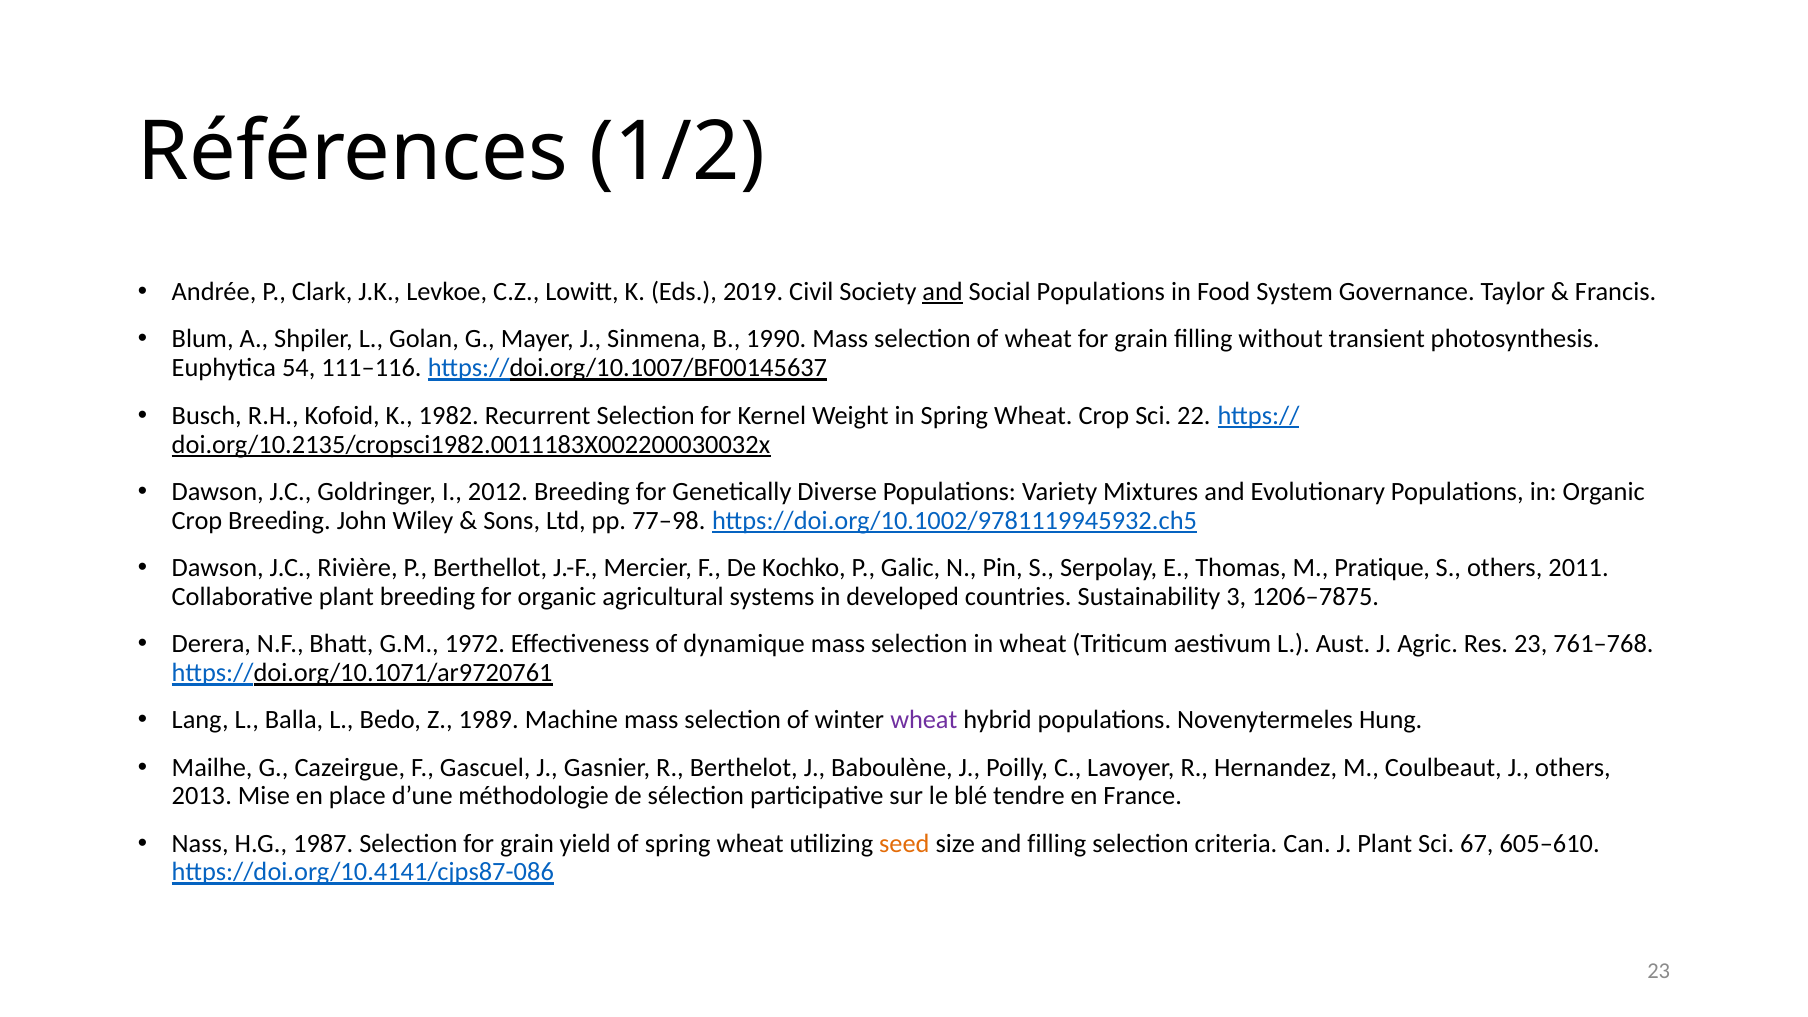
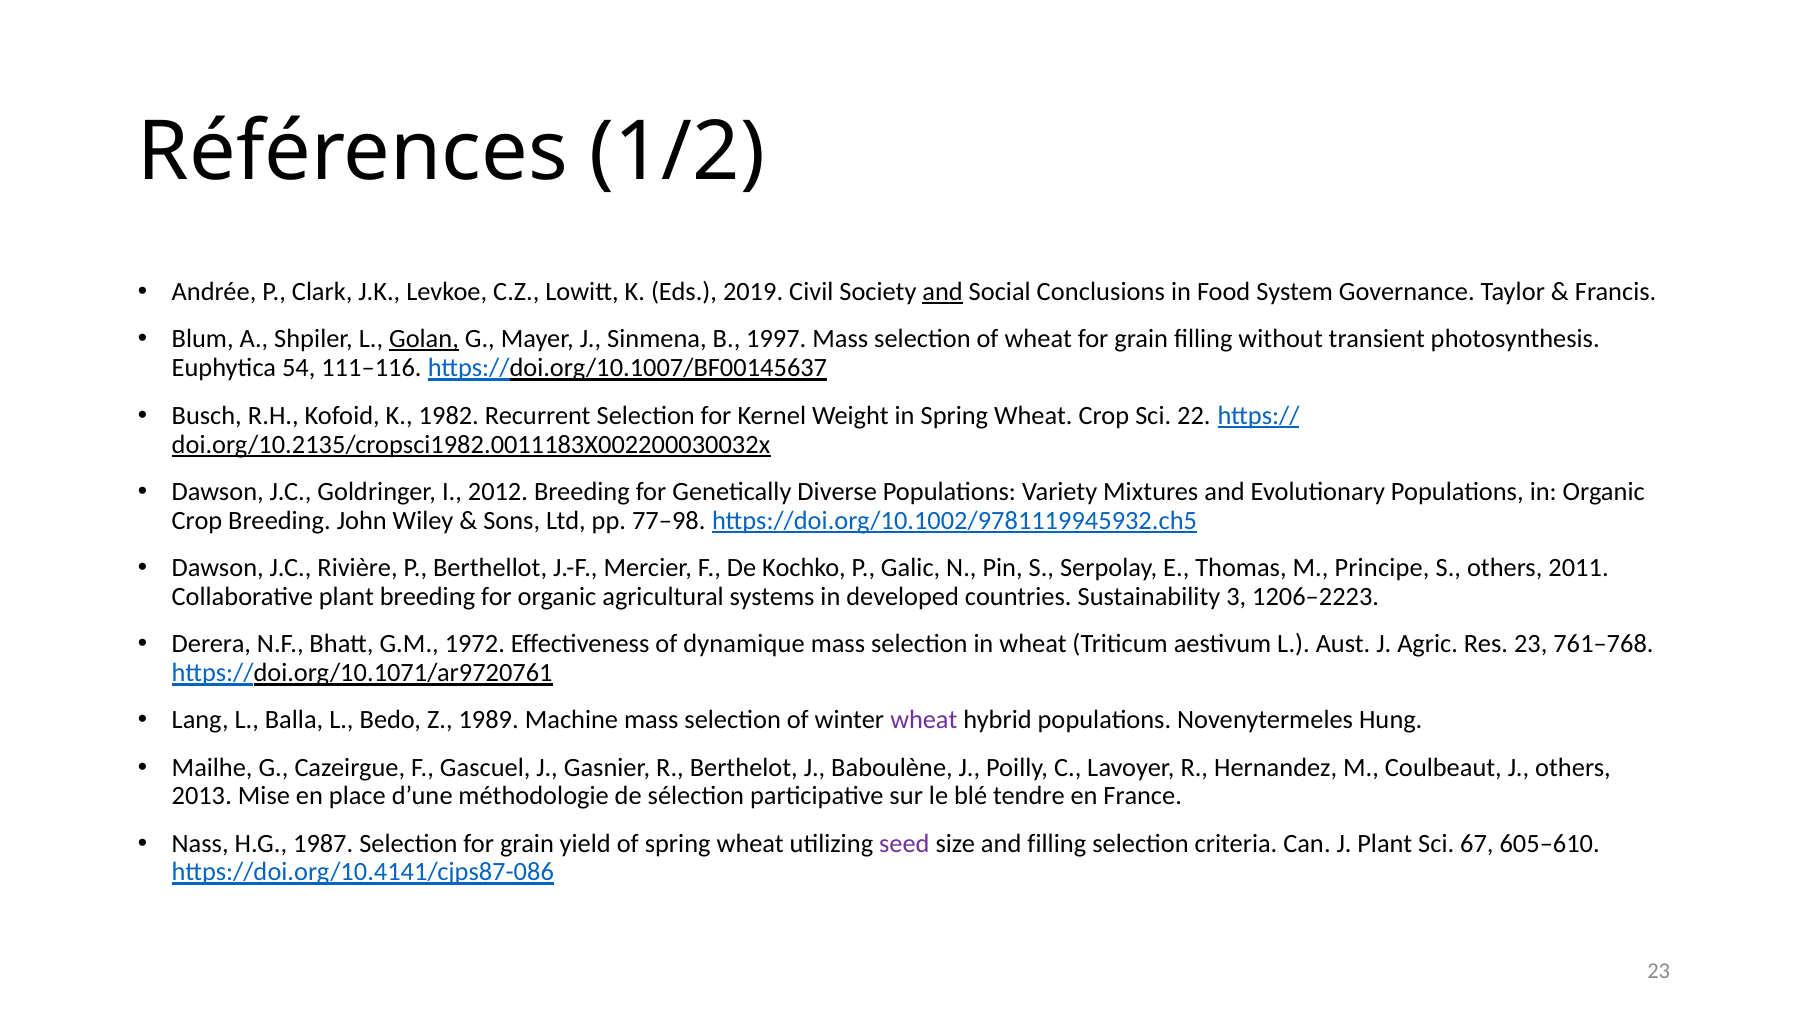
Social Populations: Populations -> Conclusions
Golan underline: none -> present
1990: 1990 -> 1997
Pratique: Pratique -> Principe
1206–7875: 1206–7875 -> 1206–2223
seed colour: orange -> purple
